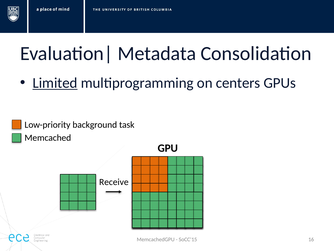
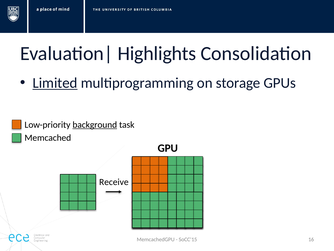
Metadata: Metadata -> Highlights
centers: centers -> storage
background underline: none -> present
